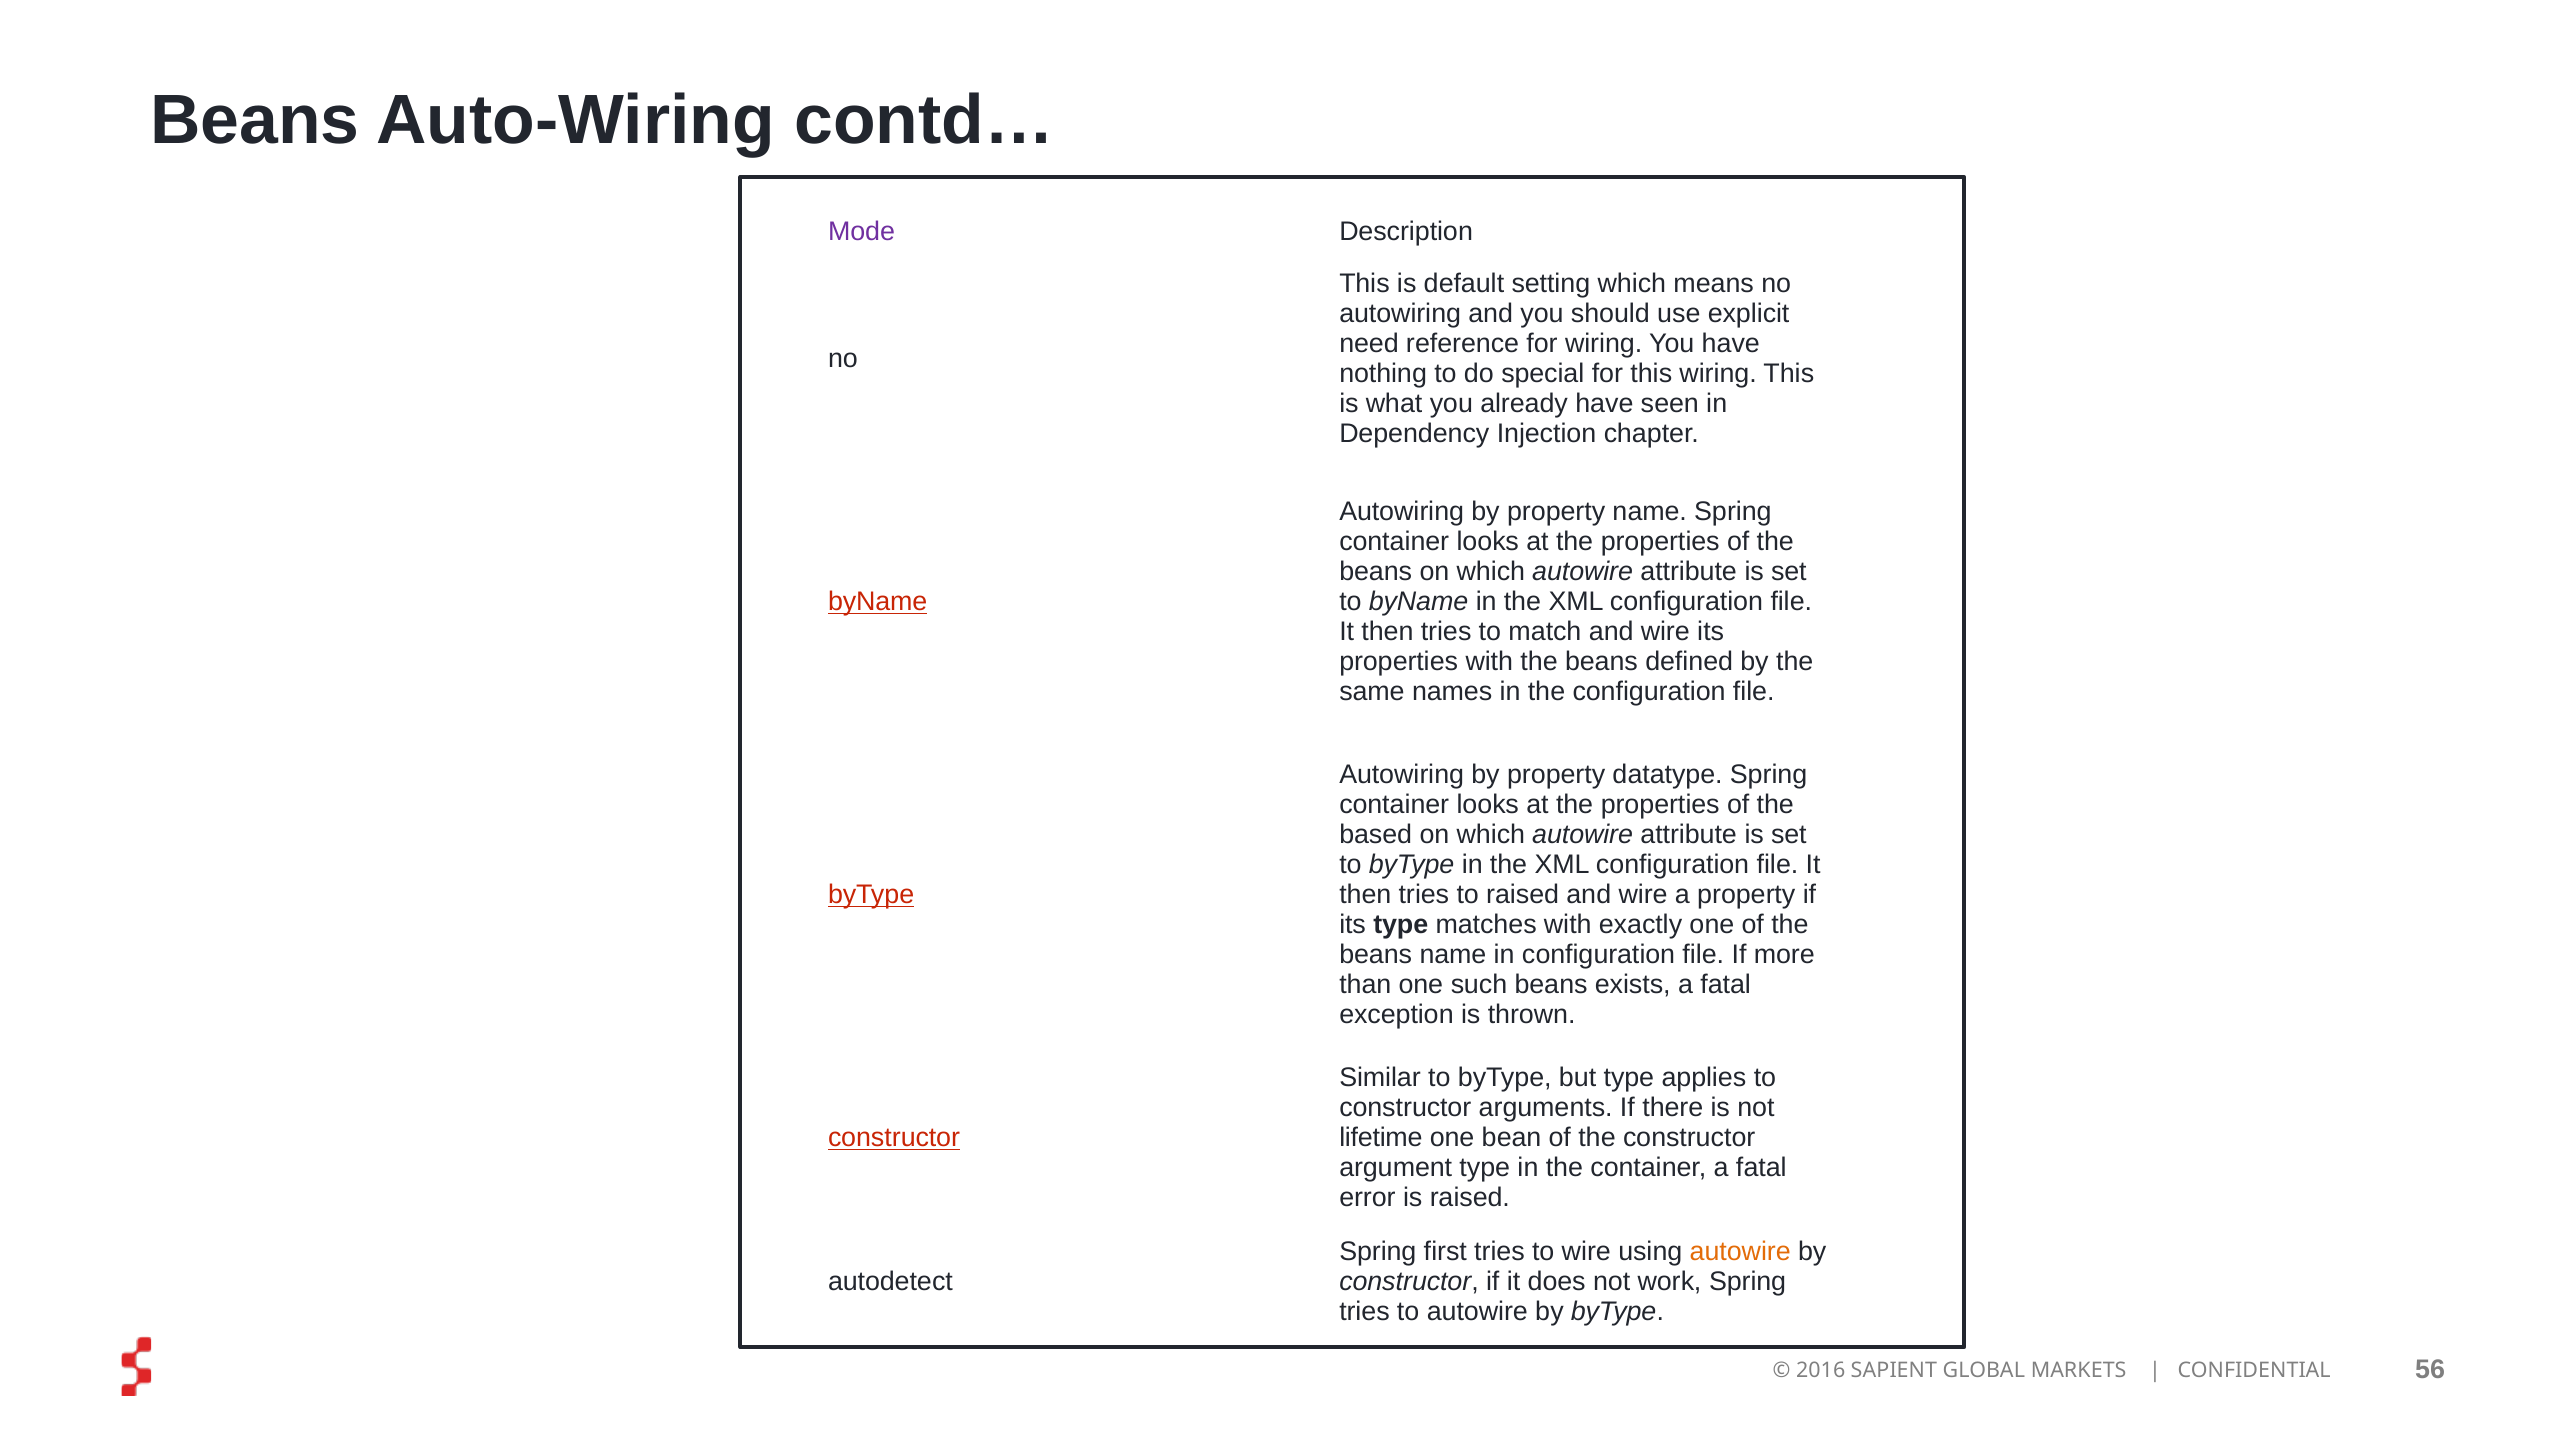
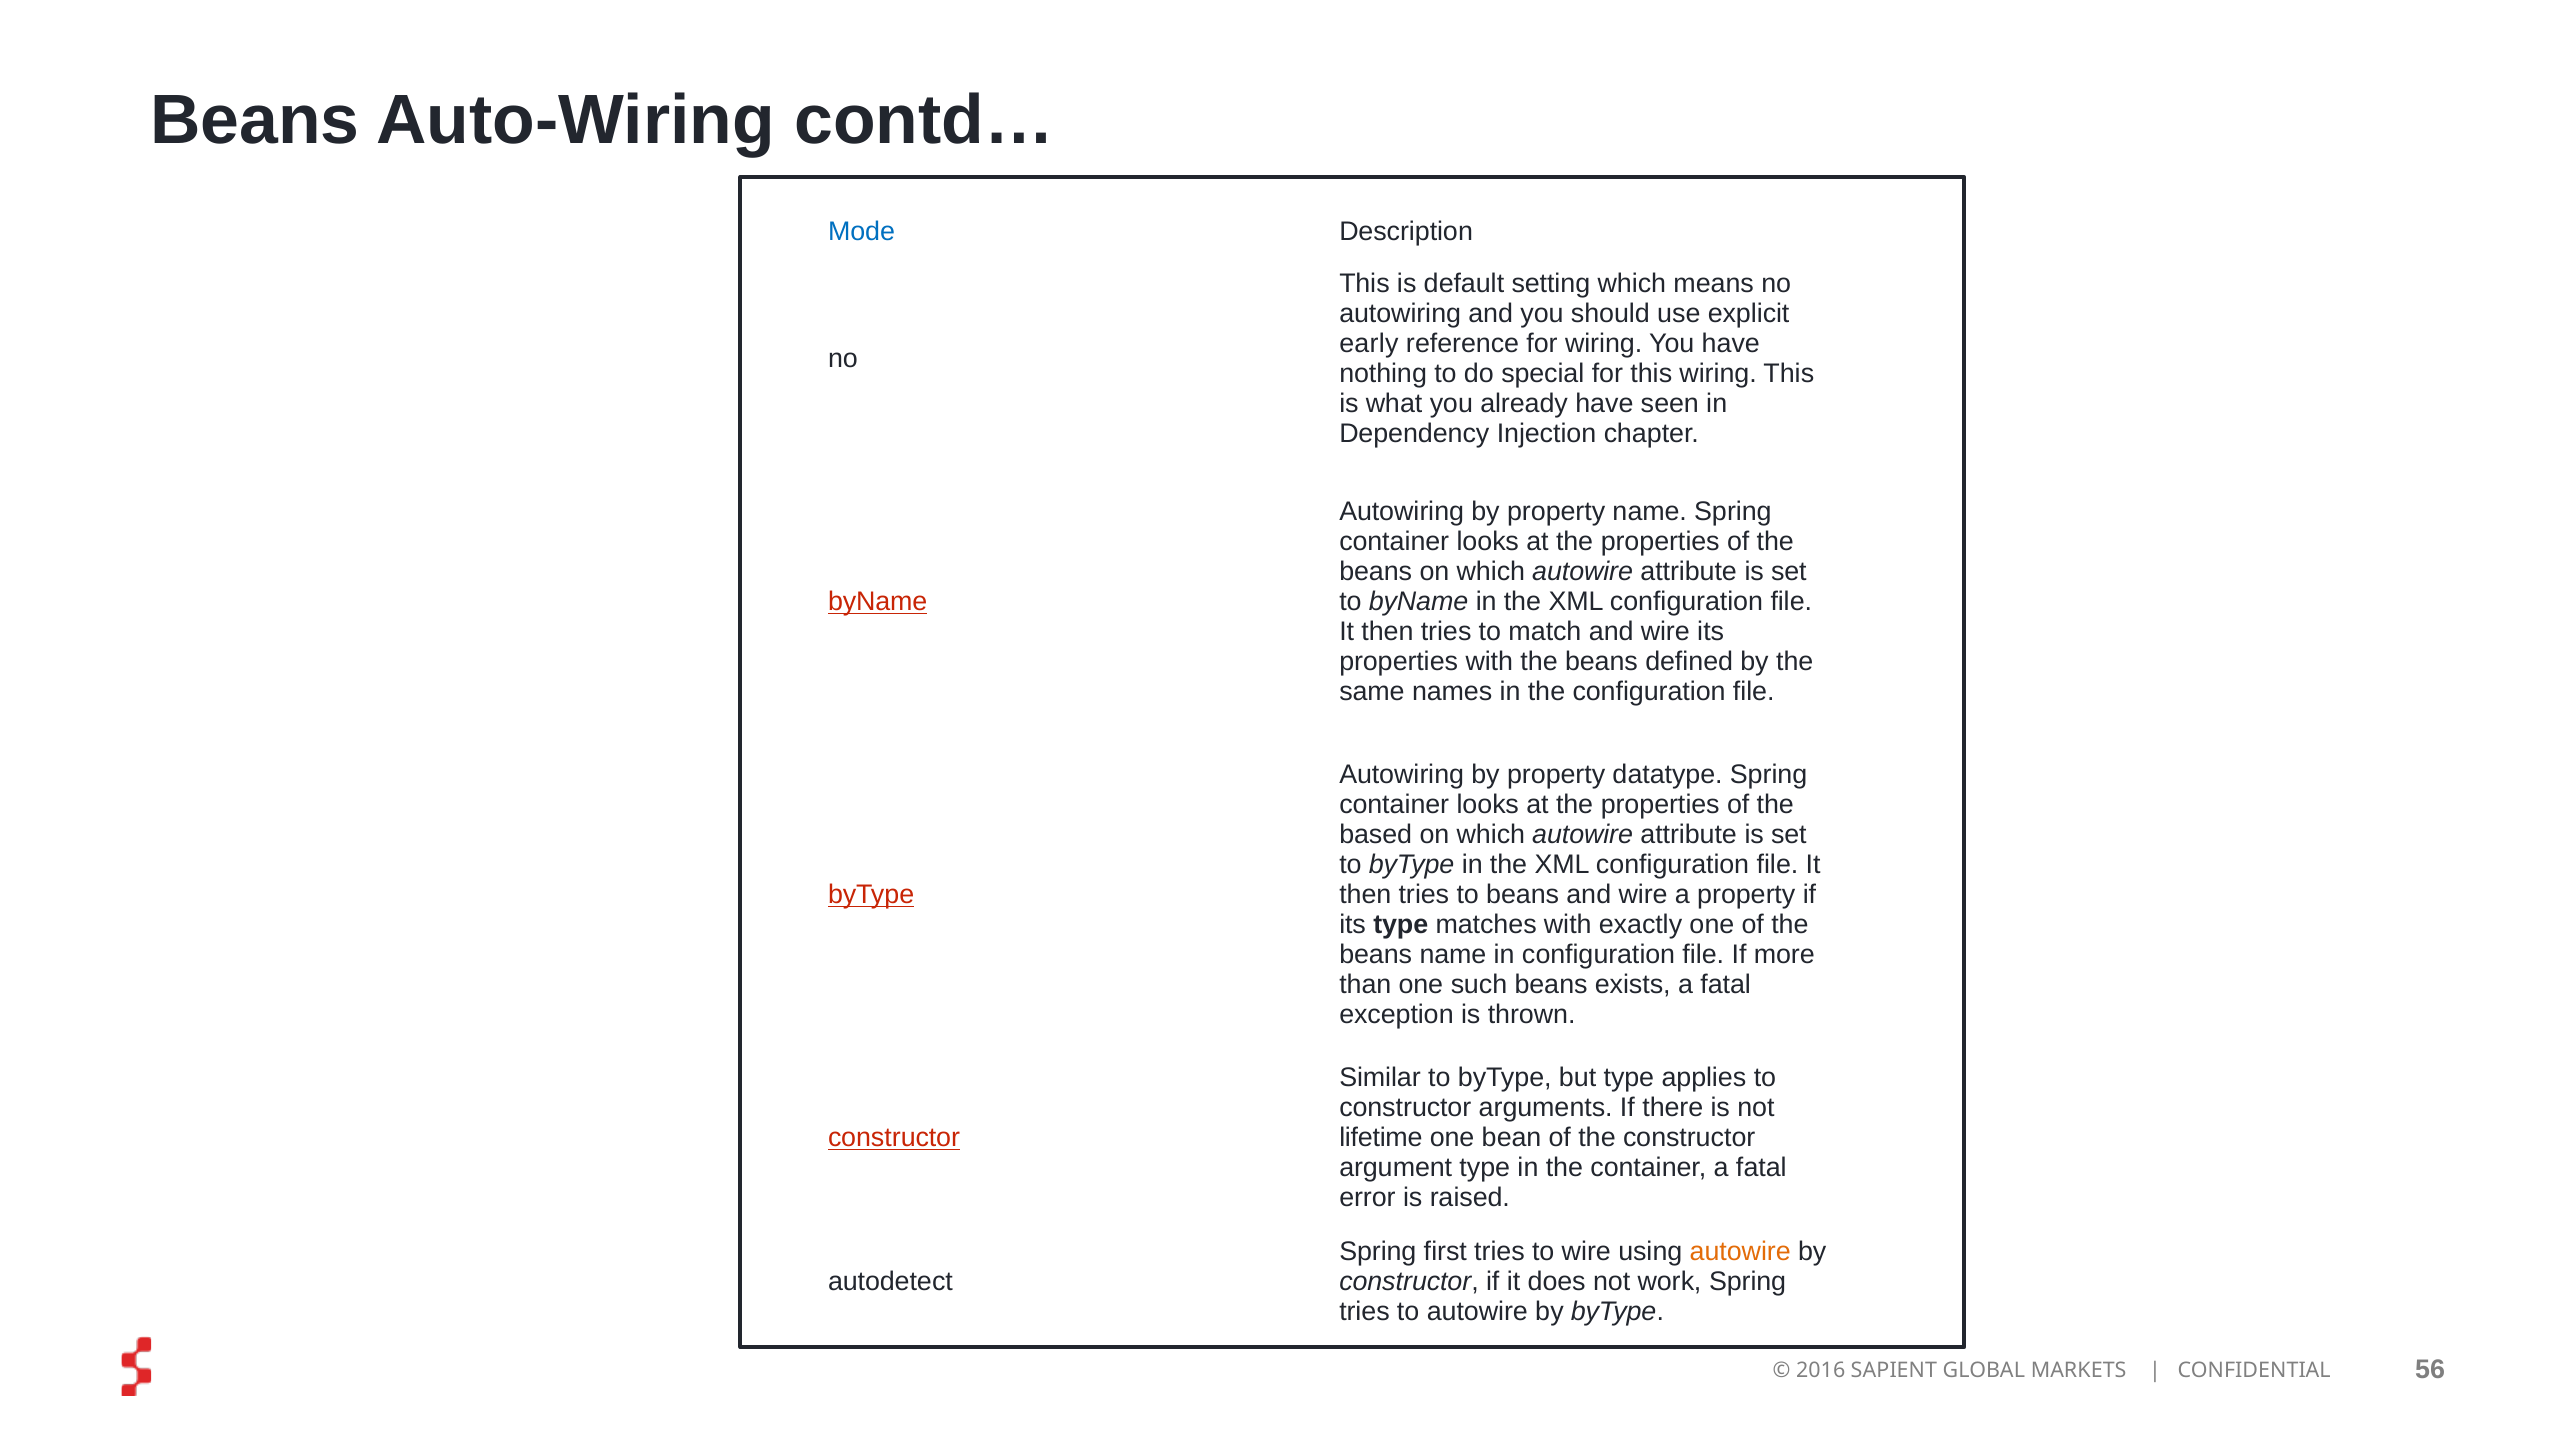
Mode colour: purple -> blue
need: need -> early
to raised: raised -> beans
